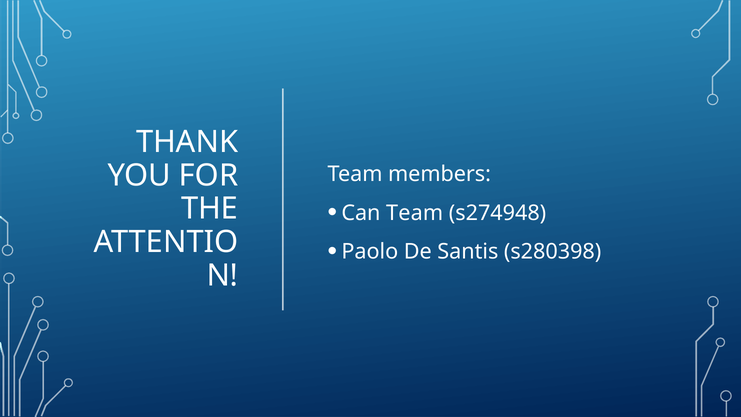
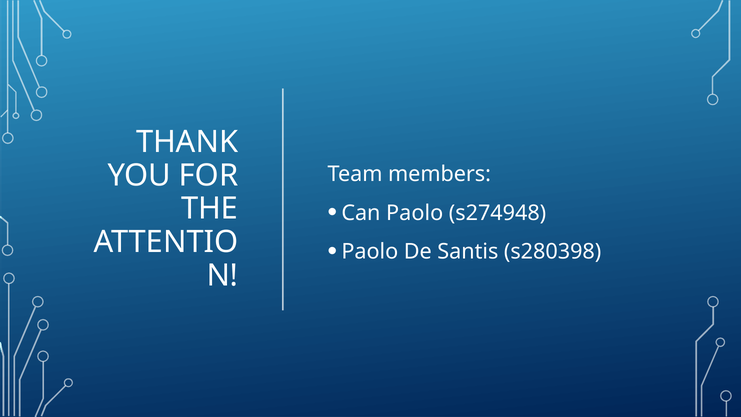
Can Team: Team -> Paolo
